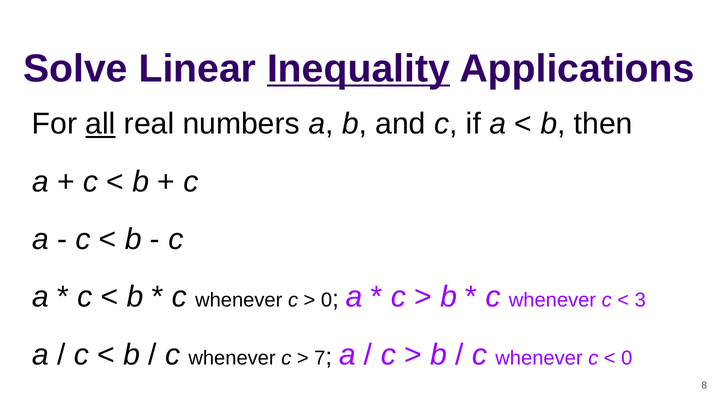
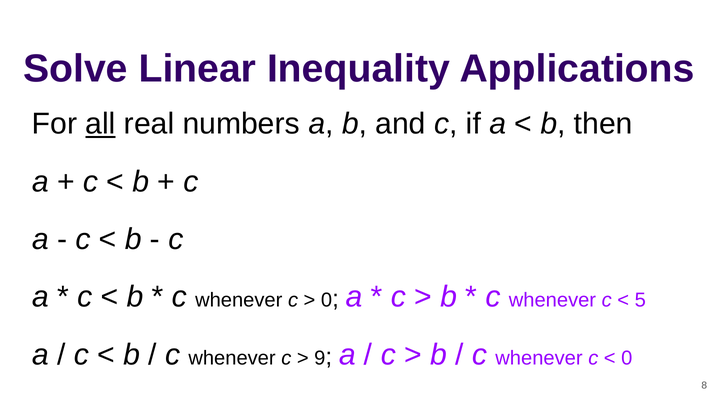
Inequality underline: present -> none
3: 3 -> 5
7: 7 -> 9
